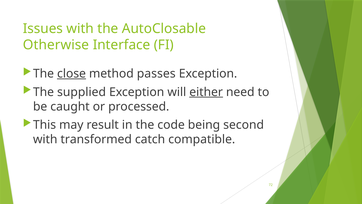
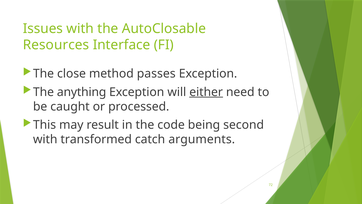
Otherwise: Otherwise -> Resources
close underline: present -> none
supplied: supplied -> anything
compatible: compatible -> arguments
